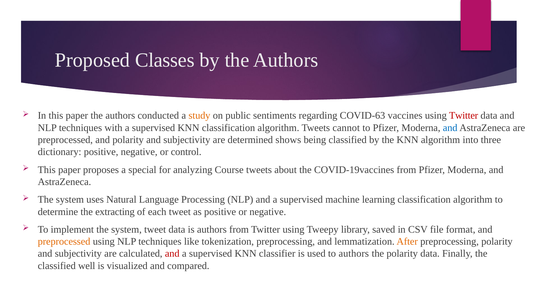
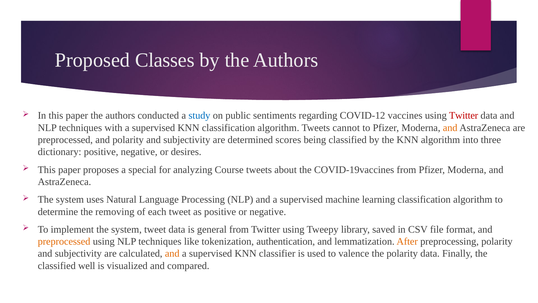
study colour: orange -> blue
COVID-63: COVID-63 -> COVID-12
and at (450, 128) colour: blue -> orange
shows: shows -> scores
control: control -> desires
extracting: extracting -> removing
is authors: authors -> general
tokenization preprocessing: preprocessing -> authentication
and at (172, 253) colour: red -> orange
to authors: authors -> valence
